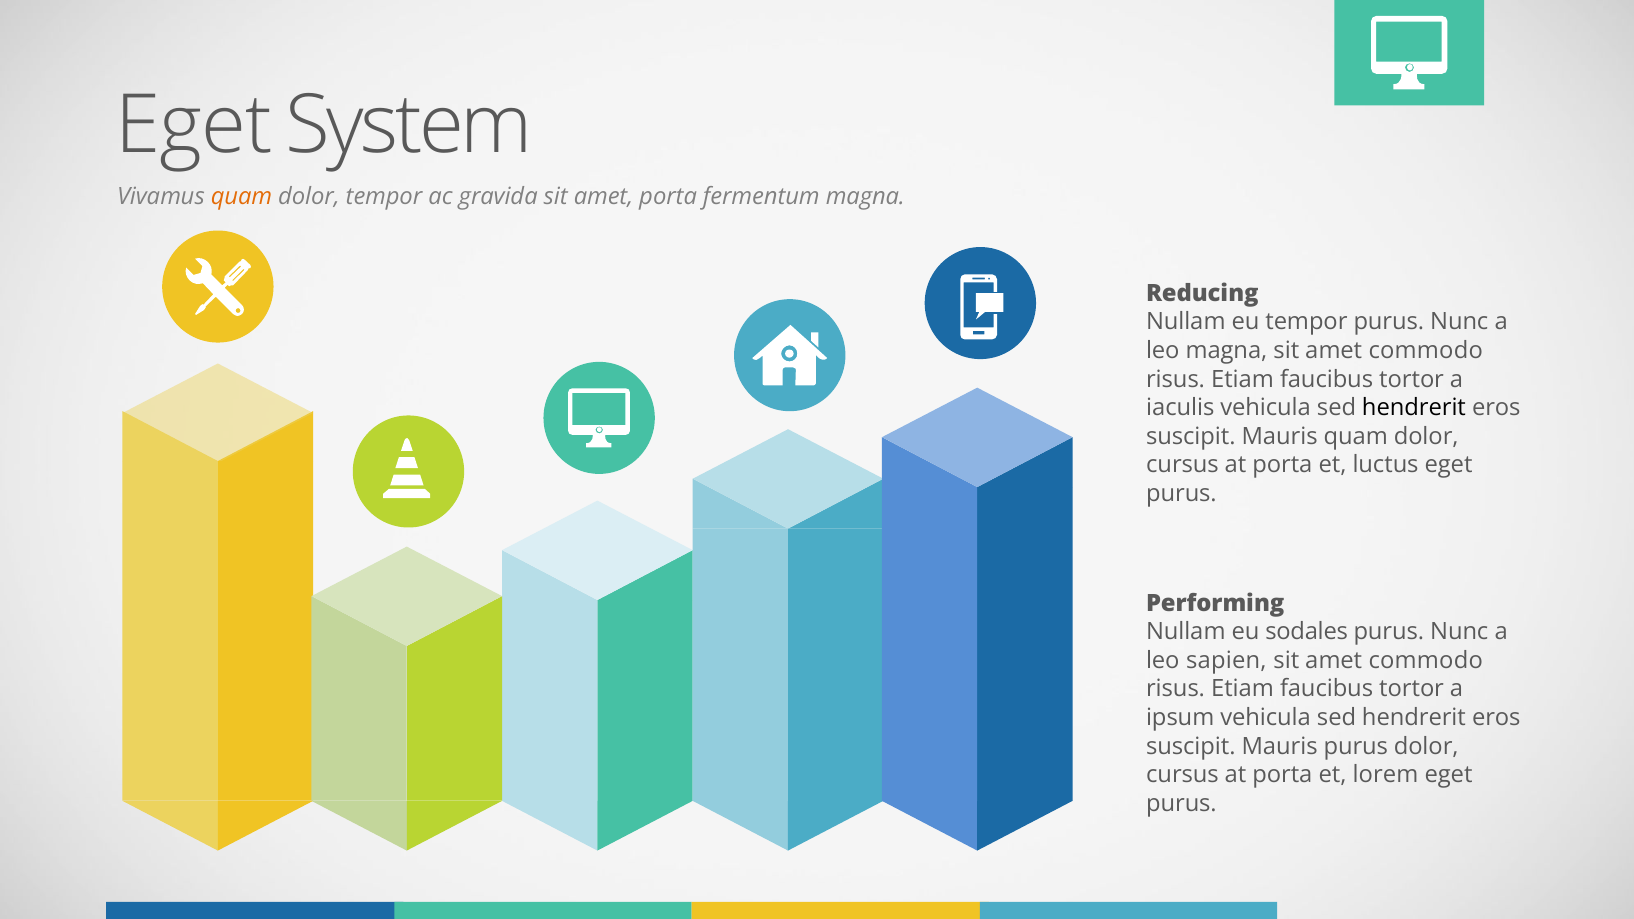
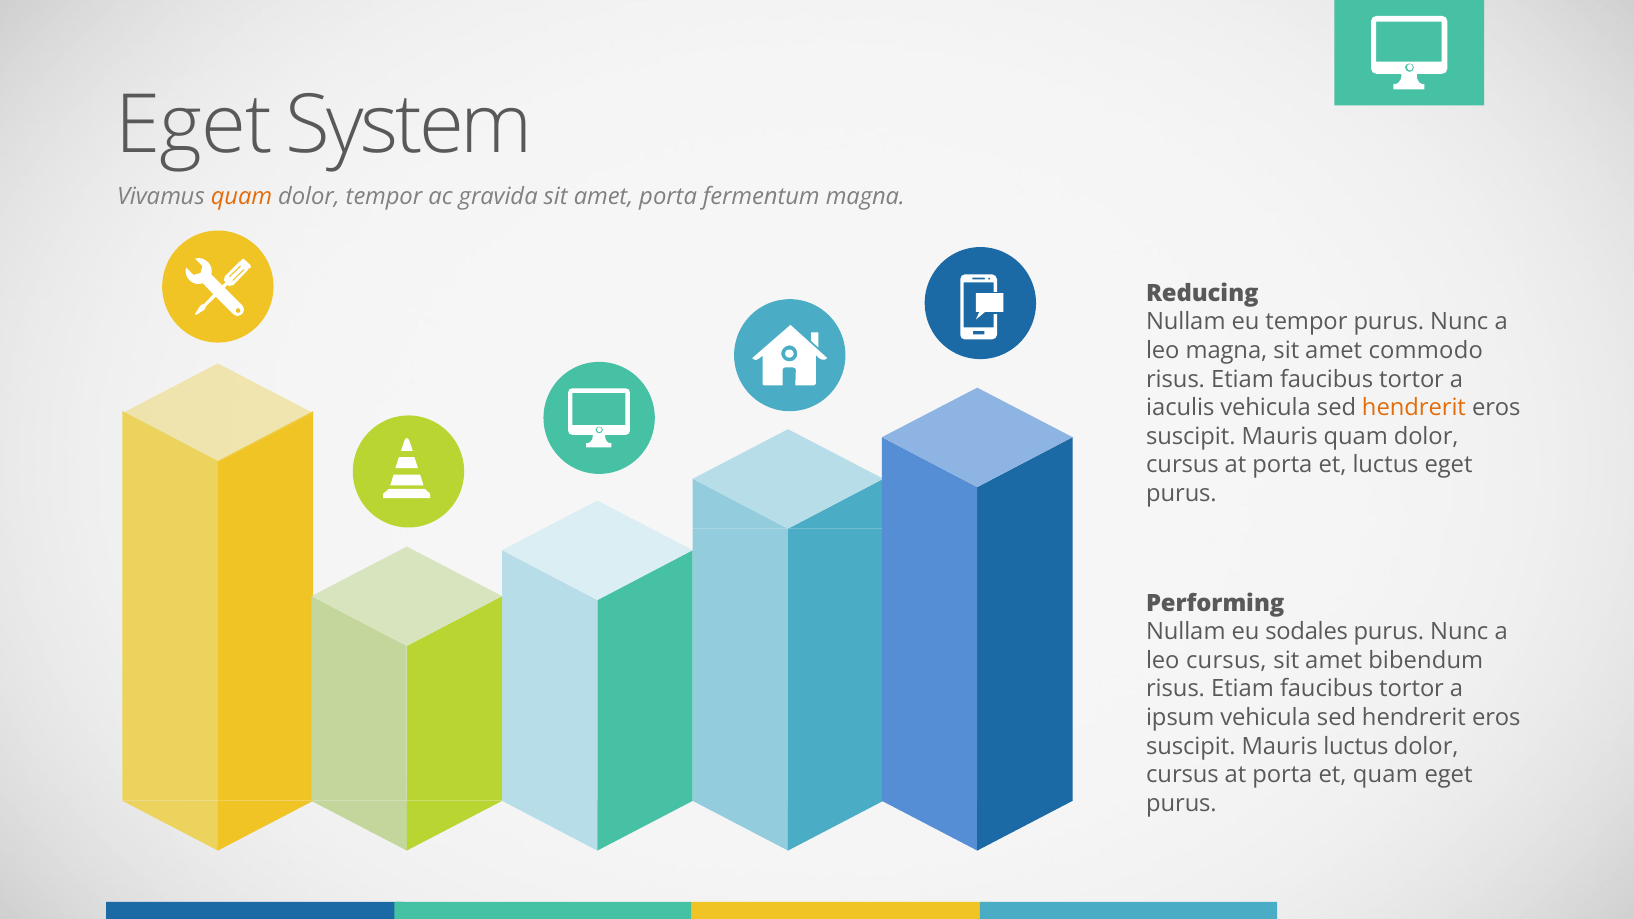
hendrerit at (1414, 408) colour: black -> orange
leo sapien: sapien -> cursus
commodo at (1426, 661): commodo -> bibendum
Mauris purus: purus -> luctus
et lorem: lorem -> quam
